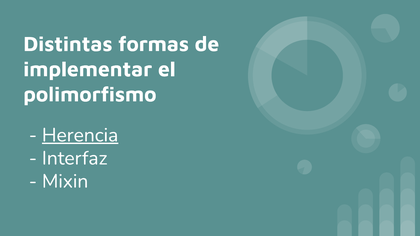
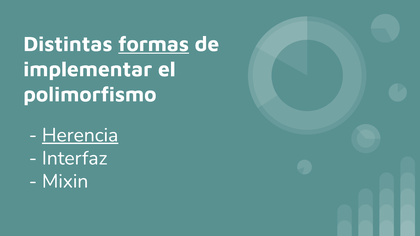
formas underline: none -> present
